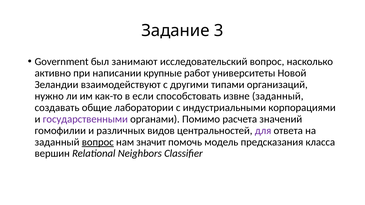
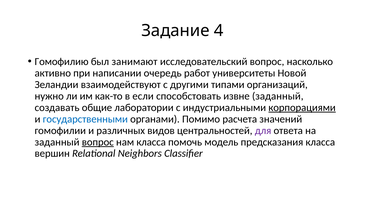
3: 3 -> 4
Government: Government -> Гомофилию
крупные: крупные -> очередь
корпорациями underline: none -> present
государственными colour: purple -> blue
нам значит: значит -> класса
